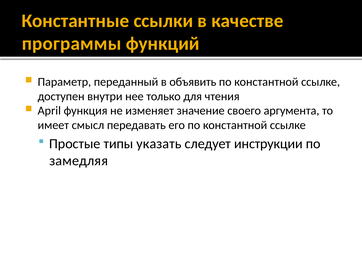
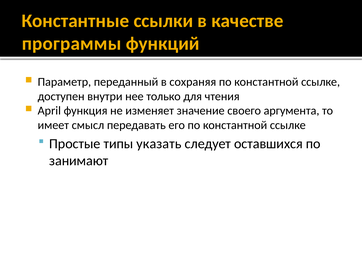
объявить: объявить -> сохраняя
инструкции: инструкции -> оставшихся
замедляя: замедляя -> занимают
